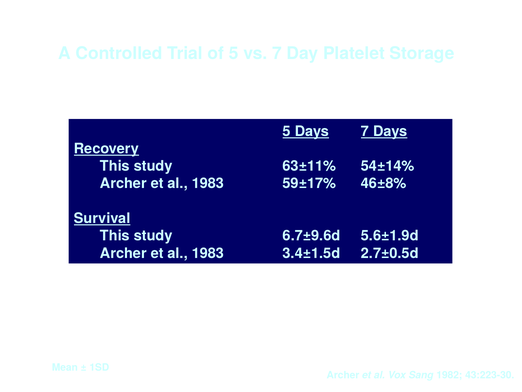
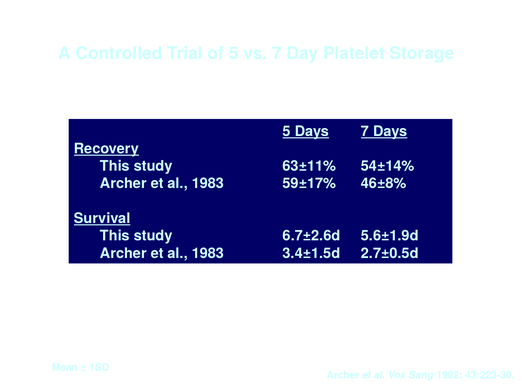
6.7±9.6d: 6.7±9.6d -> 6.7±2.6d
